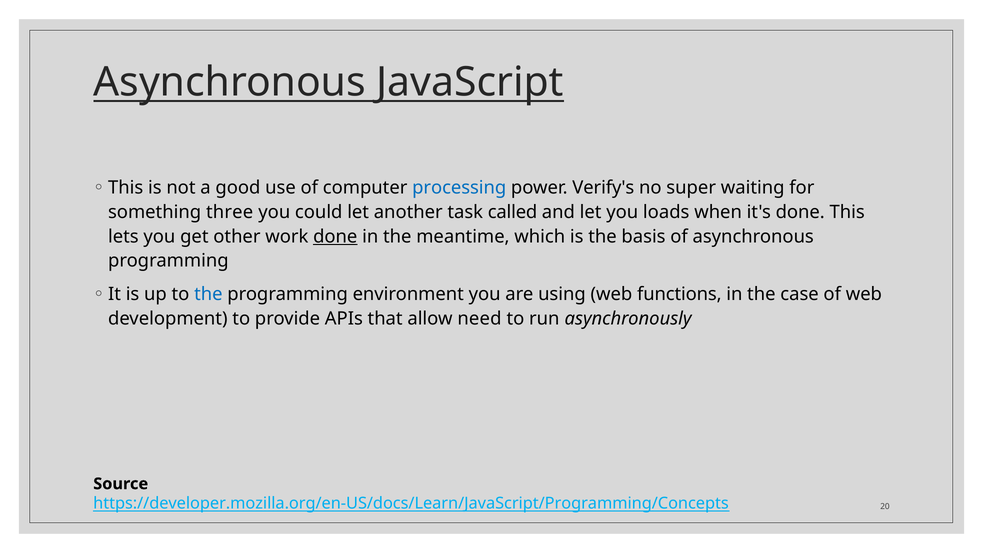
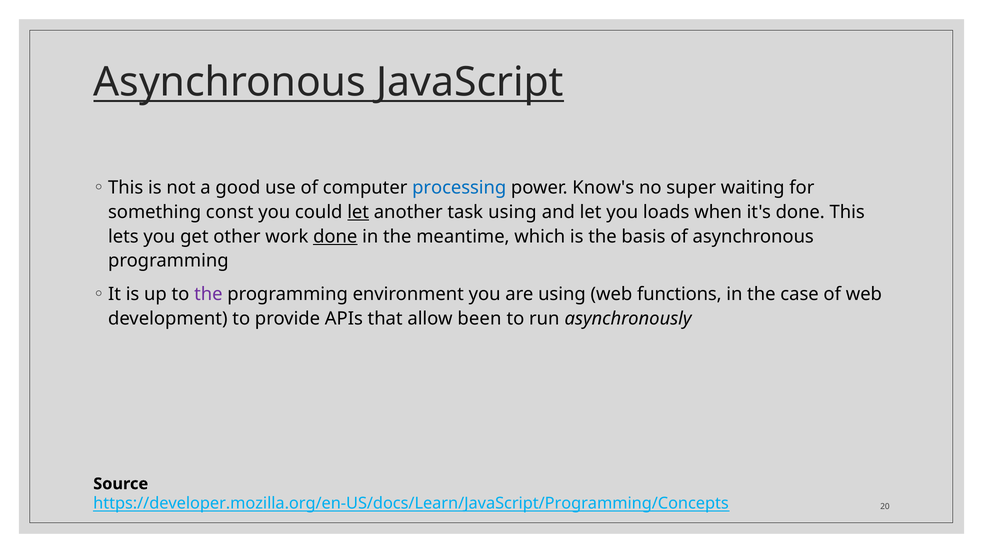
Verify's: Verify's -> Know's
three: three -> const
let at (358, 212) underline: none -> present
task called: called -> using
the at (208, 294) colour: blue -> purple
need: need -> been
